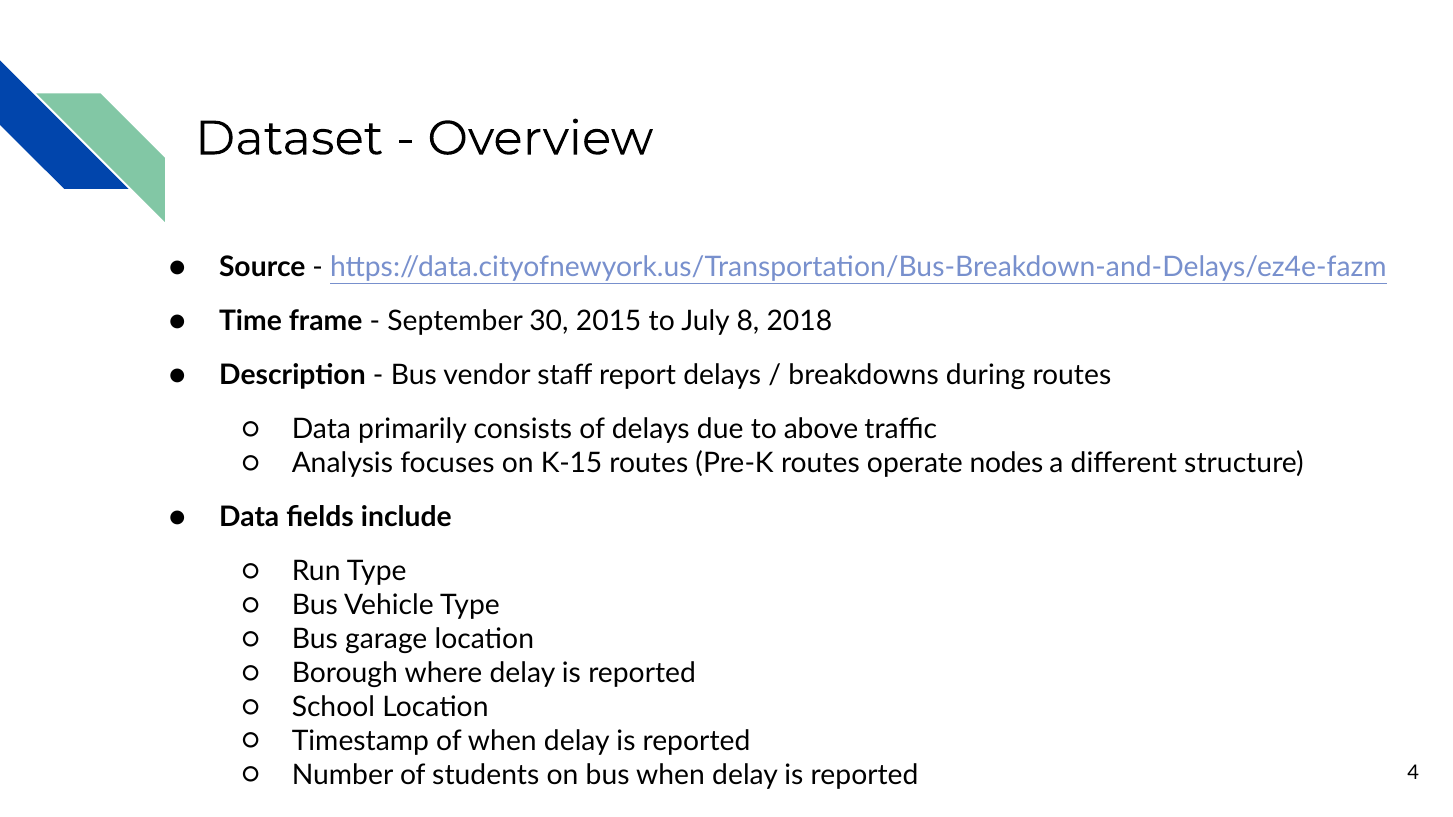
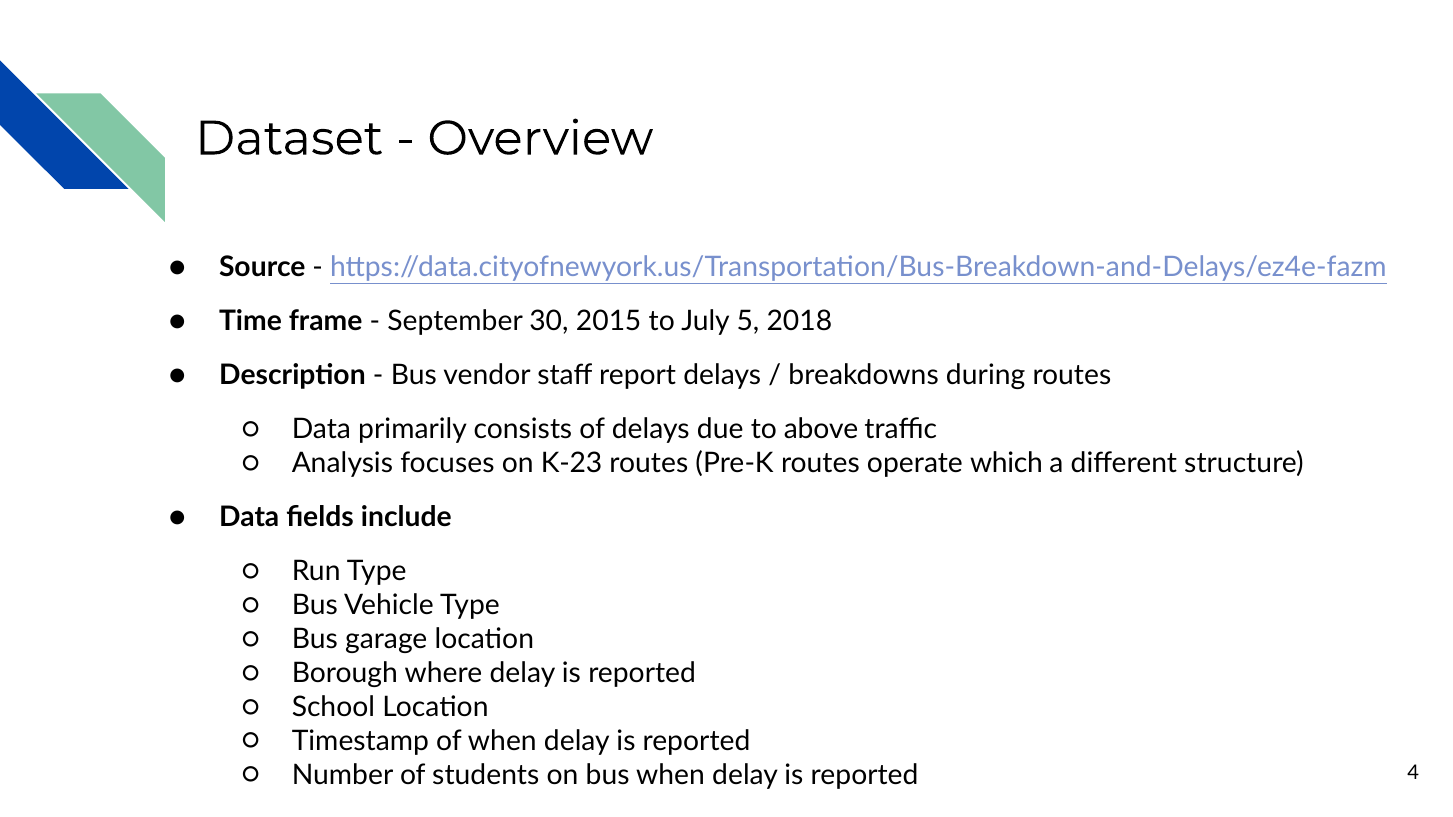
8: 8 -> 5
K-15: K-15 -> K-23
nodes: nodes -> which
